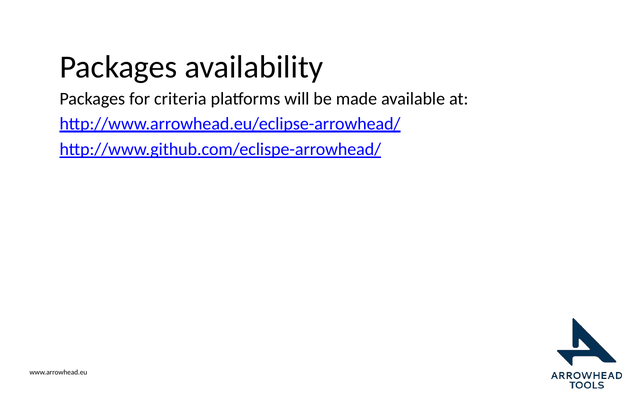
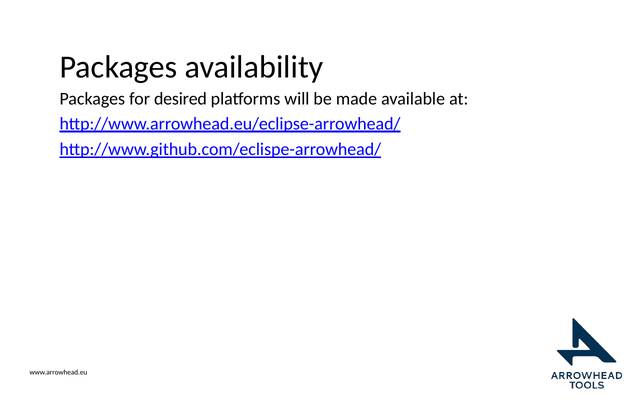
criteria: criteria -> desired
